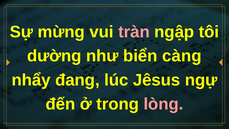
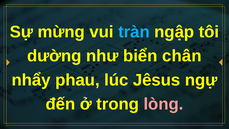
tràn colour: pink -> light blue
càng: càng -> chân
đang: đang -> phau
